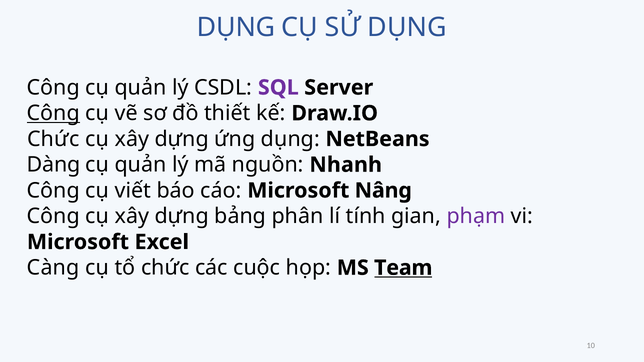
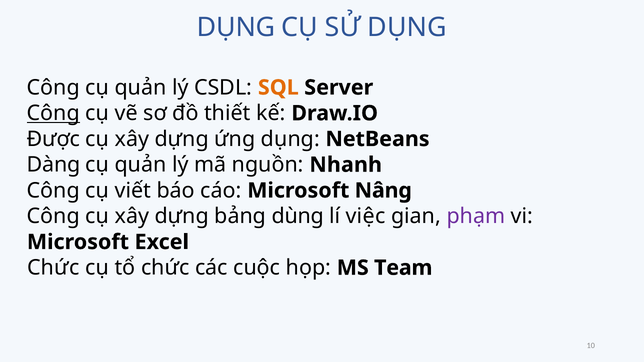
SQL colour: purple -> orange
Chức at (53, 139): Chức -> Được
phân: phân -> dùng
tính: tính -> việc
Càng at (53, 268): Càng -> Chức
Team underline: present -> none
